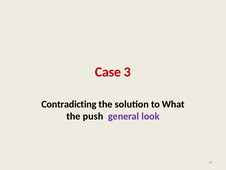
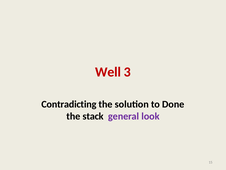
Case: Case -> Well
What: What -> Done
push: push -> stack
